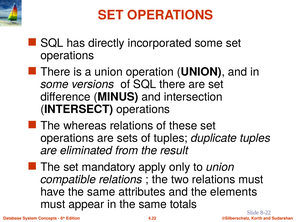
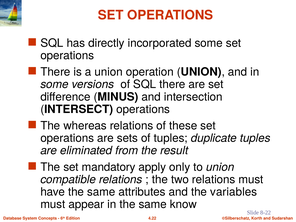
elements: elements -> variables
totals: totals -> know
